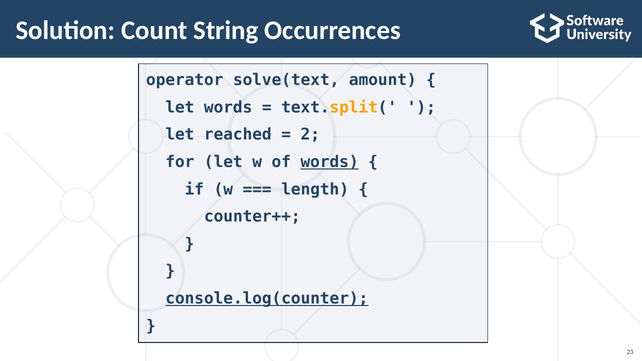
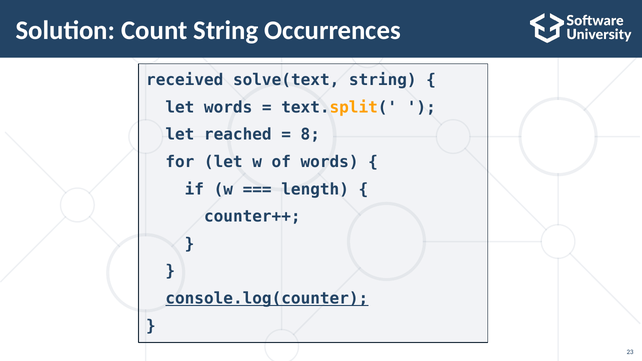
operator: operator -> received
solve(text amount: amount -> string
2: 2 -> 8
words at (330, 162) underline: present -> none
